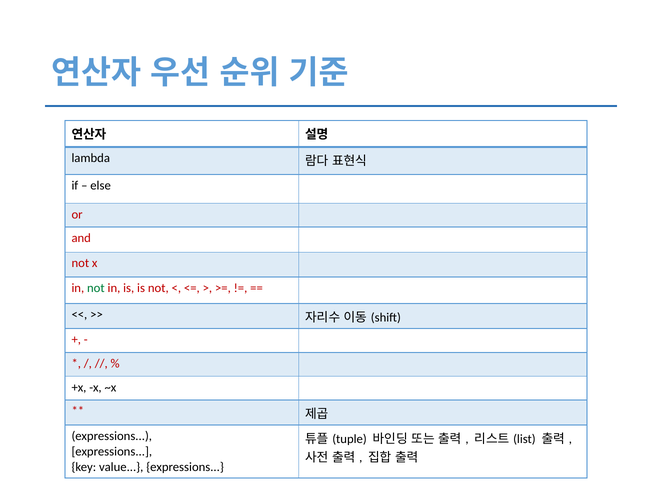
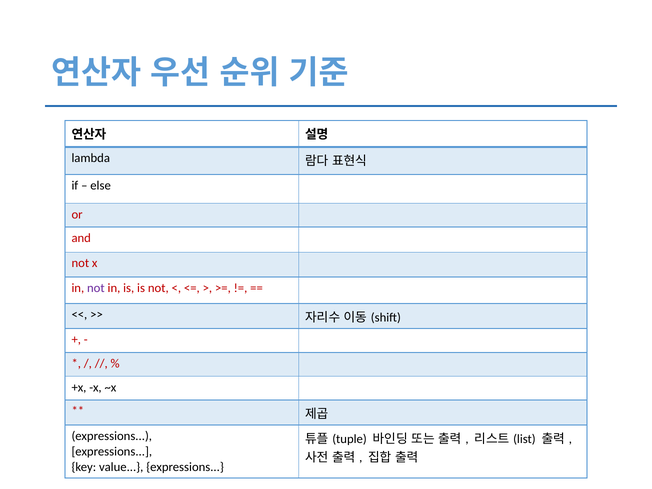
not at (96, 288) colour: green -> purple
